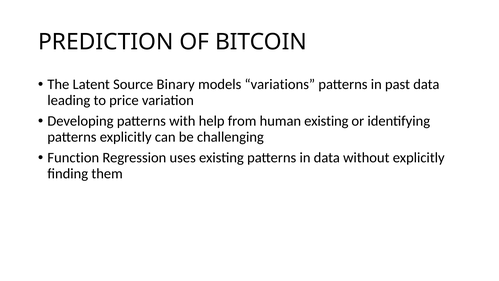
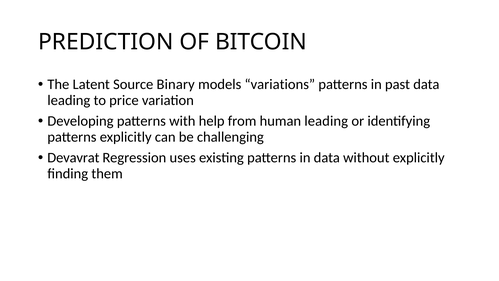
human existing: existing -> leading
Function: Function -> Devavrat
